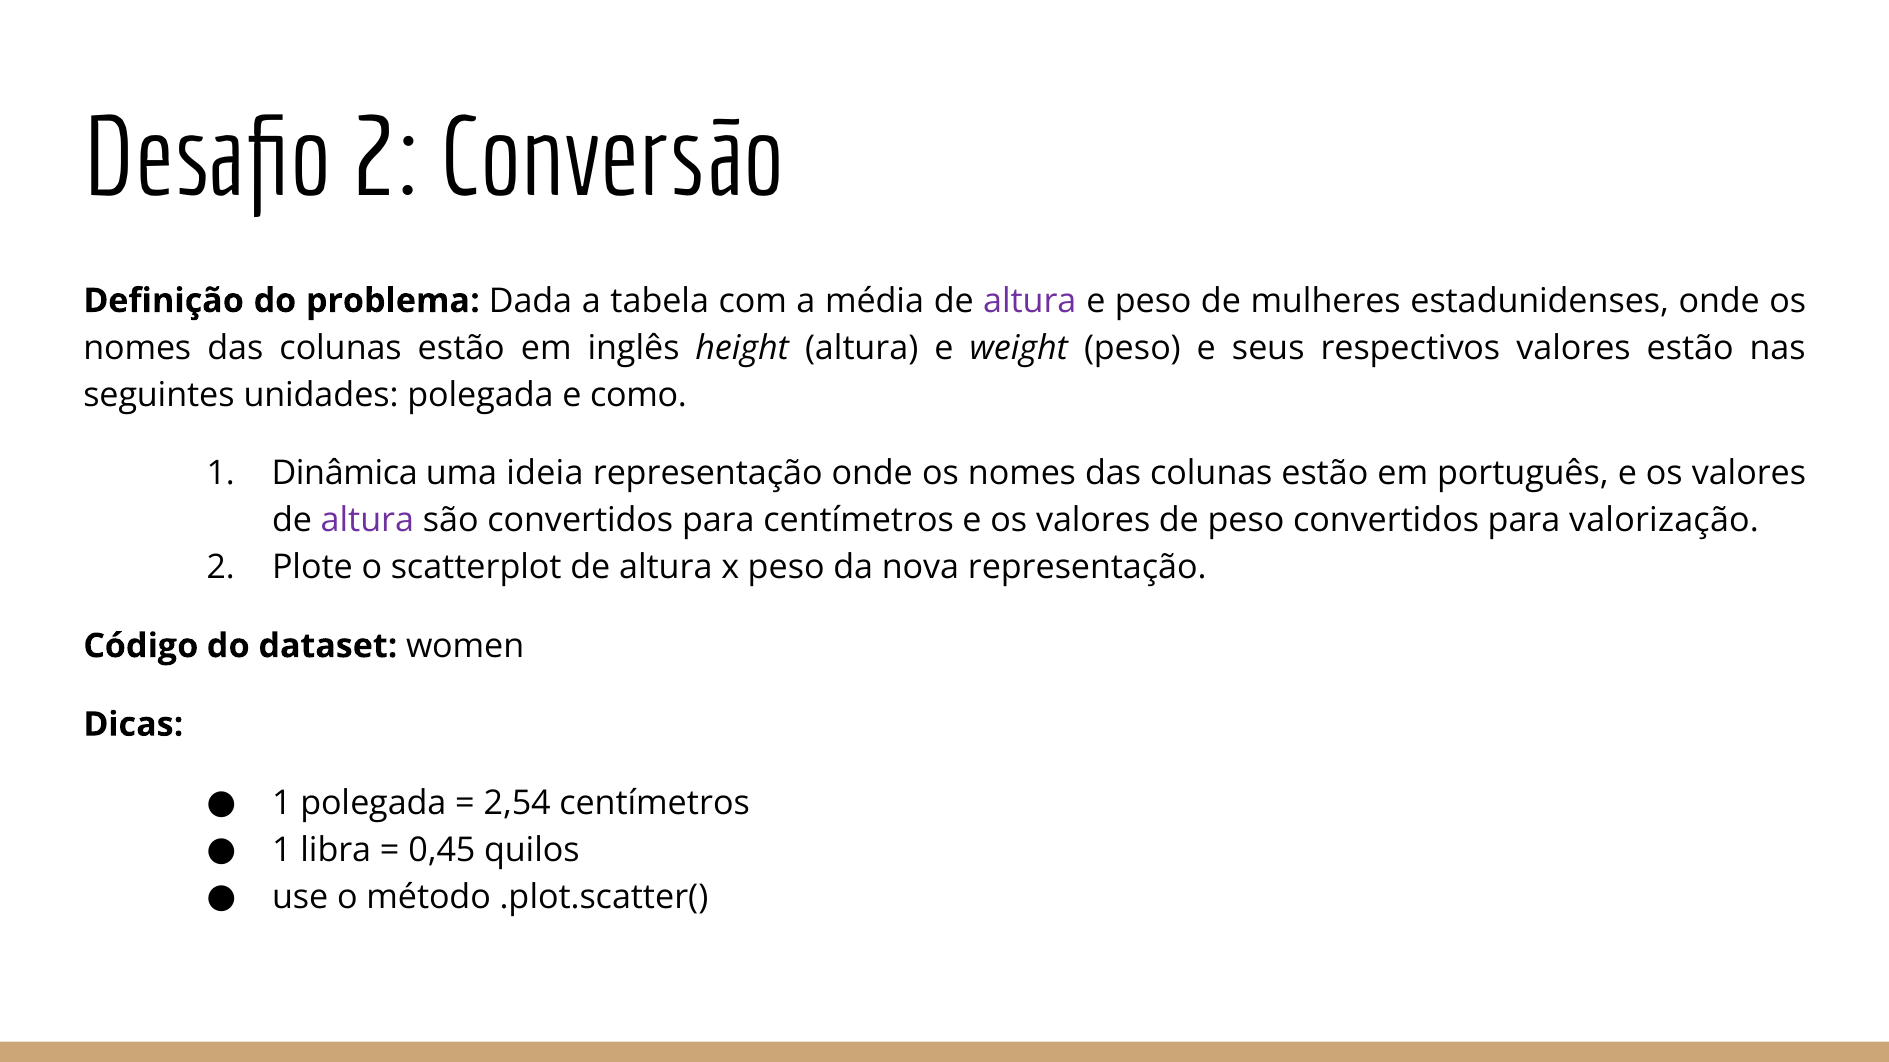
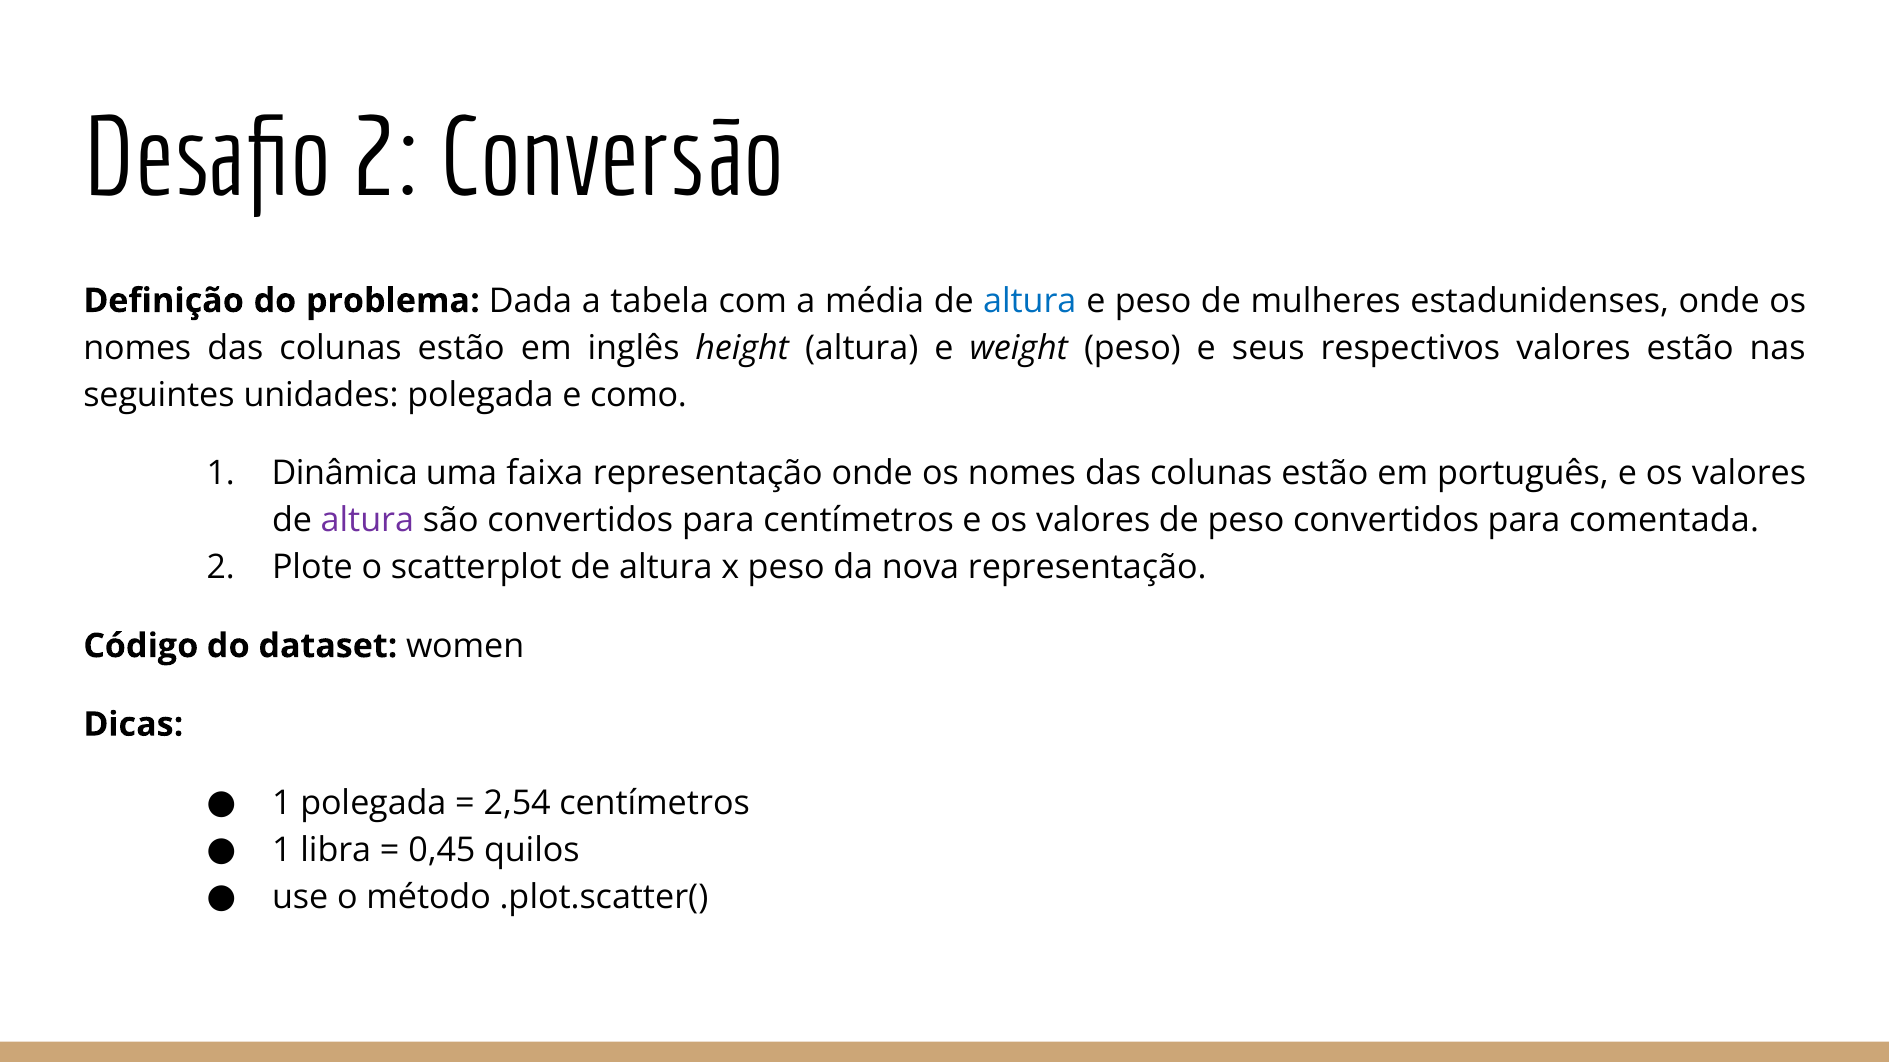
altura at (1030, 301) colour: purple -> blue
ideia: ideia -> faixa
valorização: valorização -> comentada
